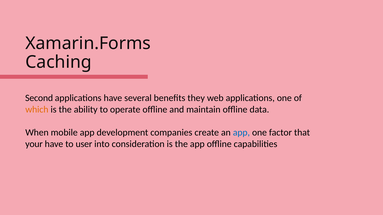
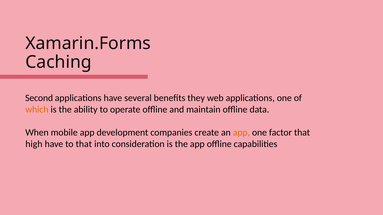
app at (241, 133) colour: blue -> orange
your: your -> high
to user: user -> that
